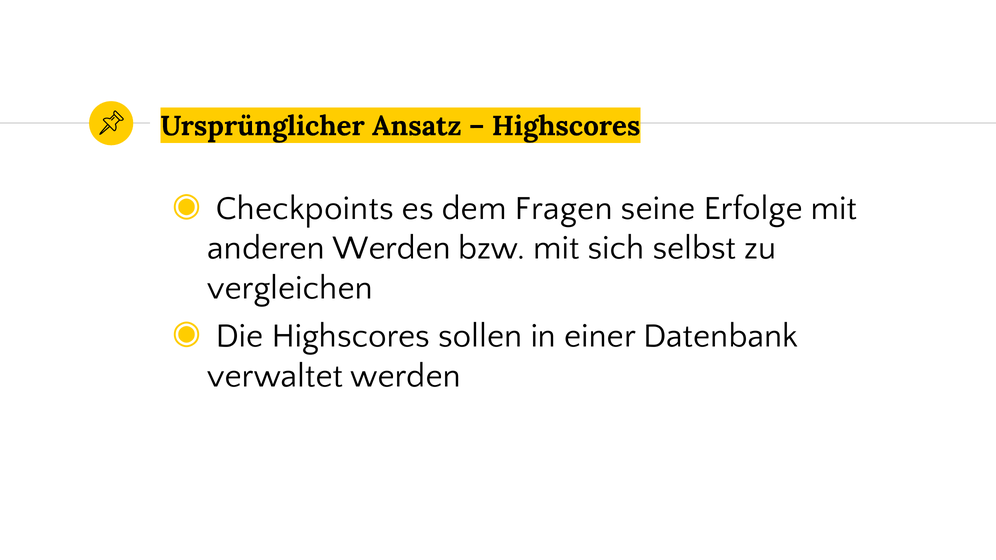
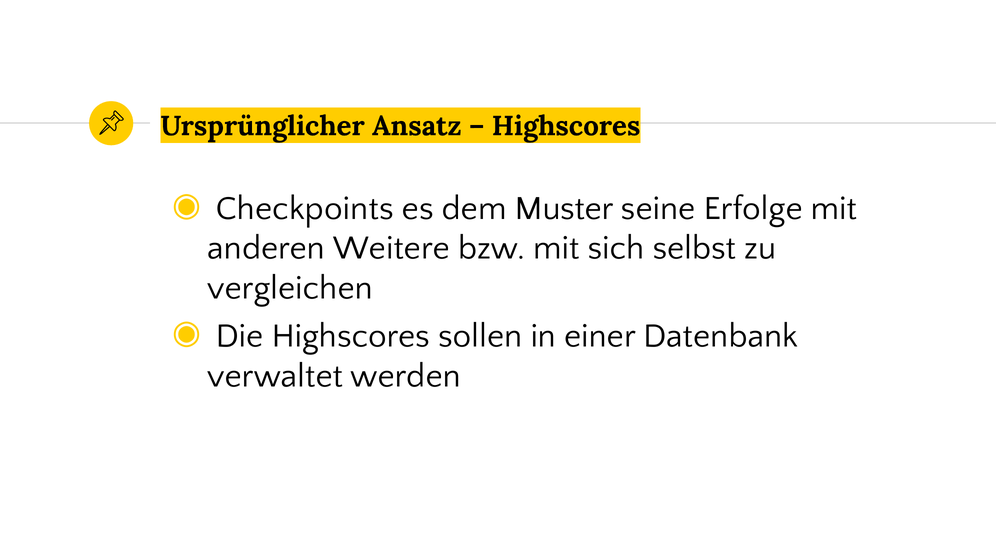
Fragen: Fragen -> Muster
anderen Werden: Werden -> Weitere
